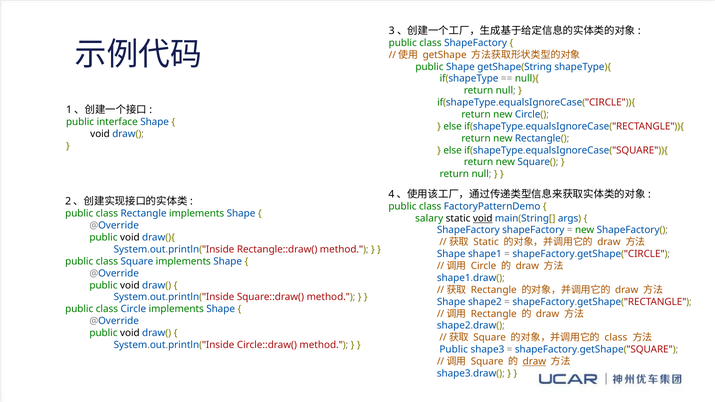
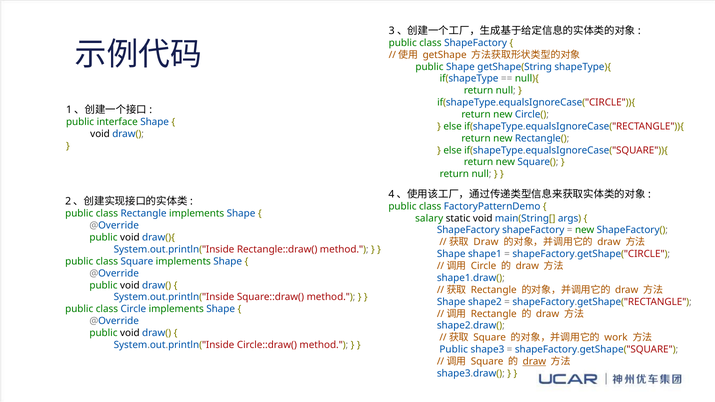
void at (483, 218) underline: present -> none
Static at (486, 242): Static -> Draw
class at (616, 338): class -> work
